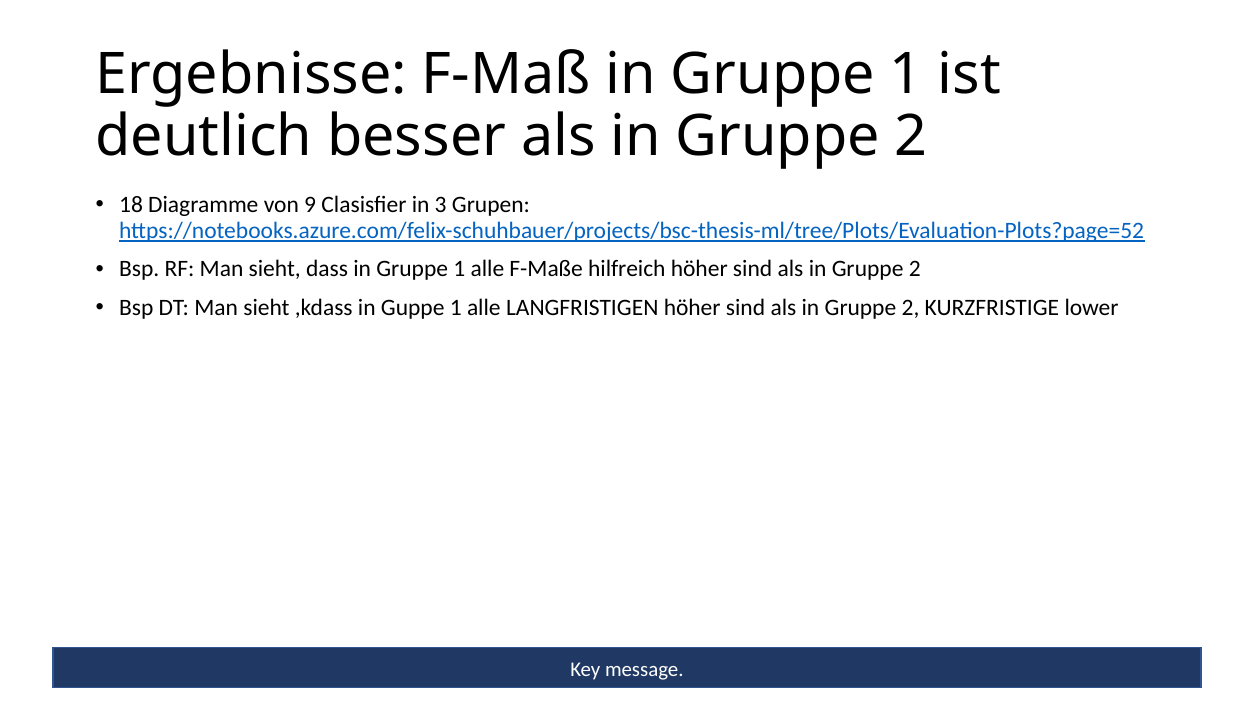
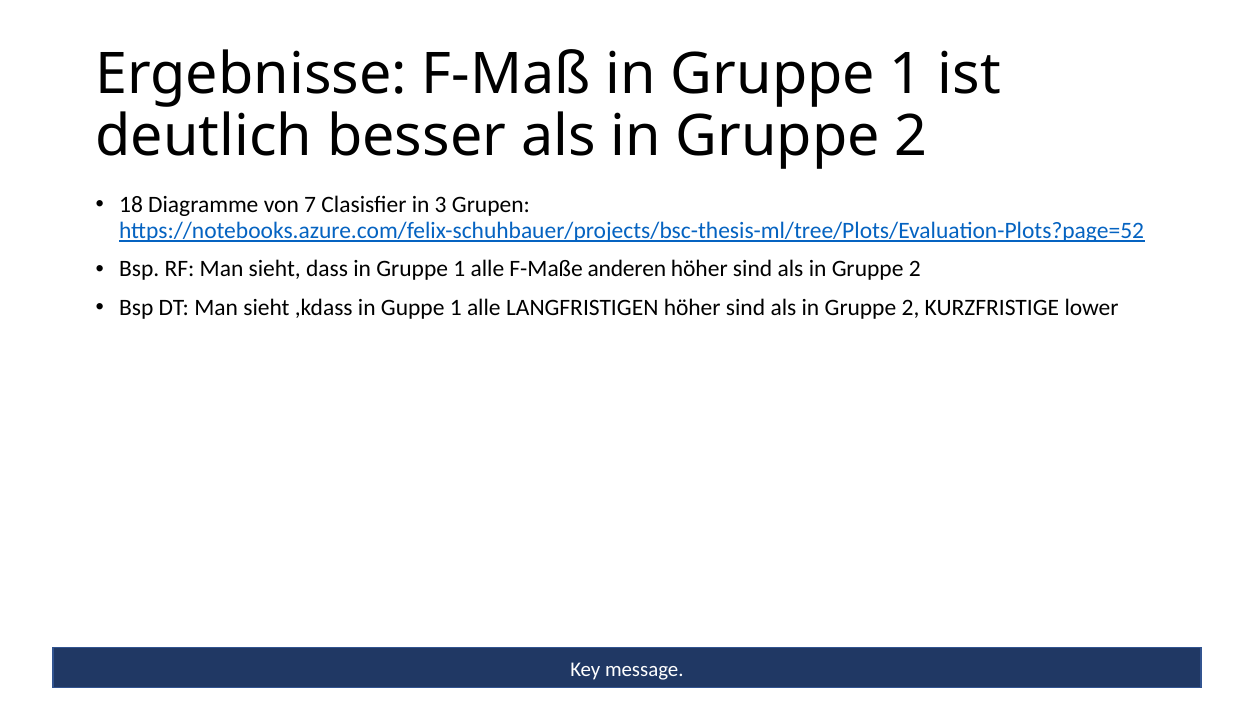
9: 9 -> 7
hilfreich: hilfreich -> anderen
